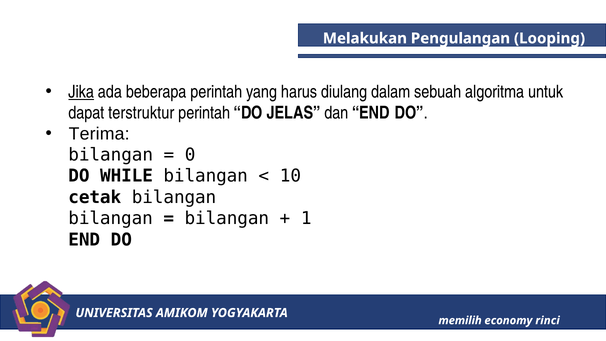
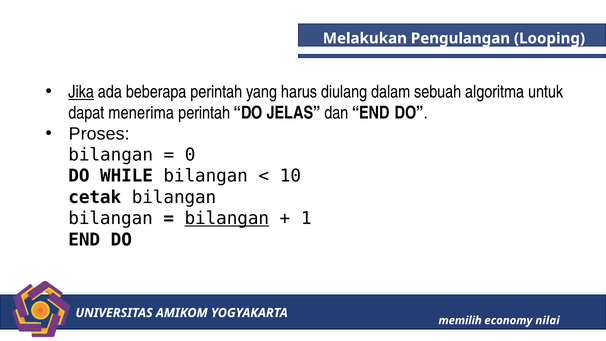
terstruktur: terstruktur -> menerima
Terima: Terima -> Proses
bilangan at (227, 218) underline: none -> present
rinci: rinci -> nilai
